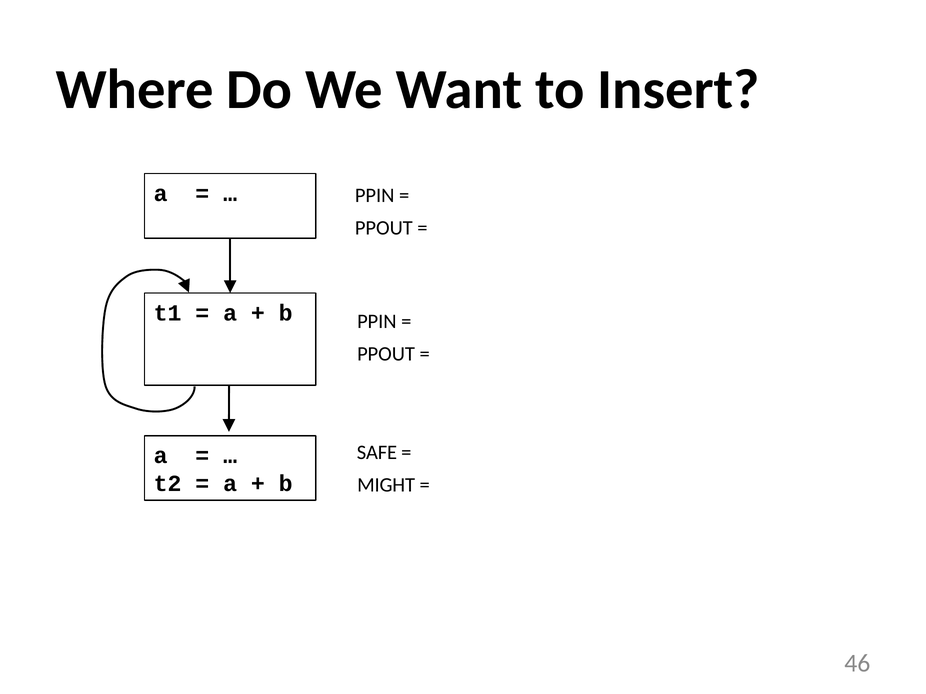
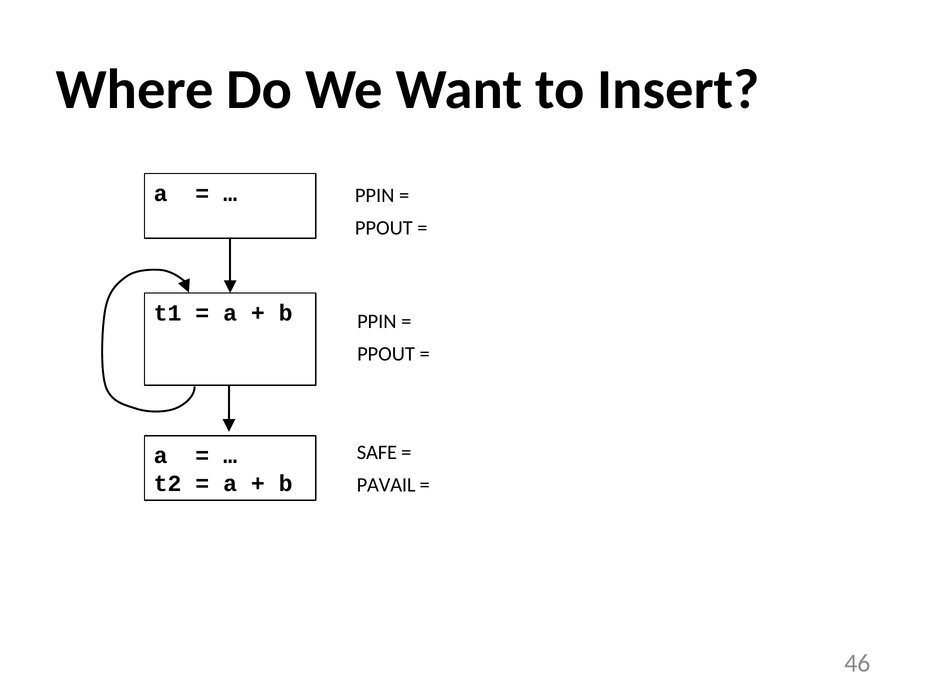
MIGHT: MIGHT -> PAVAIL
